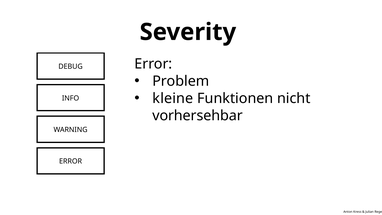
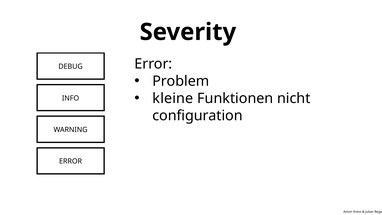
vorhersehbar: vorhersehbar -> configuration
